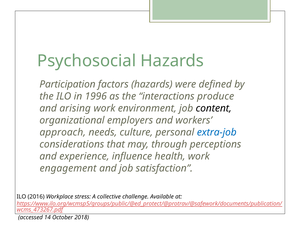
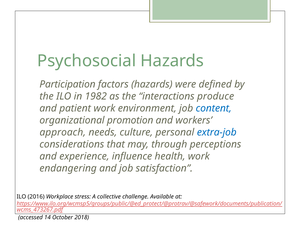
1996: 1996 -> 1982
arising: arising -> patient
content colour: black -> blue
employers: employers -> promotion
engagement: engagement -> endangering
